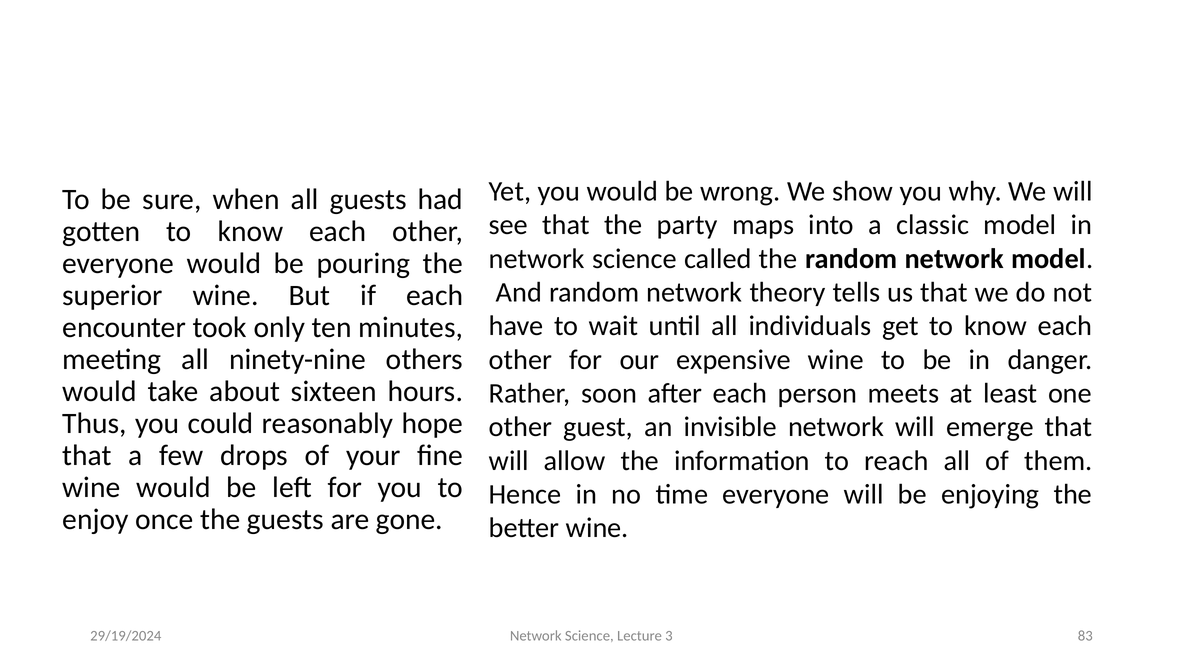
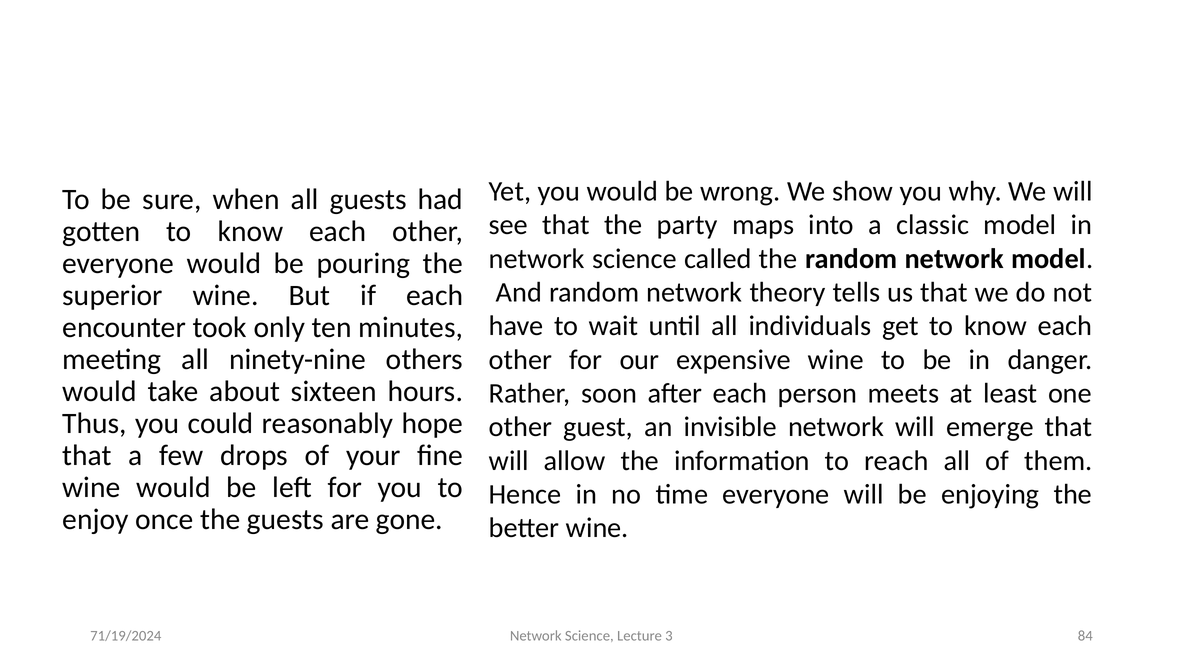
83: 83 -> 84
29/19/2024: 29/19/2024 -> 71/19/2024
